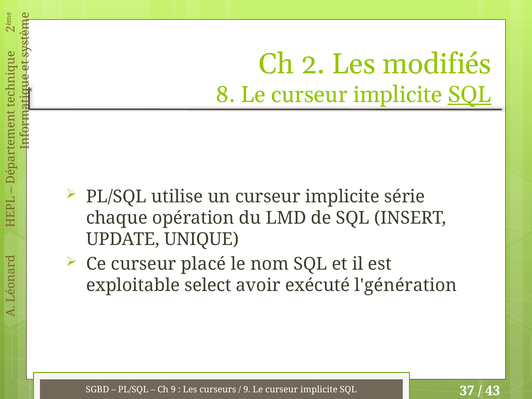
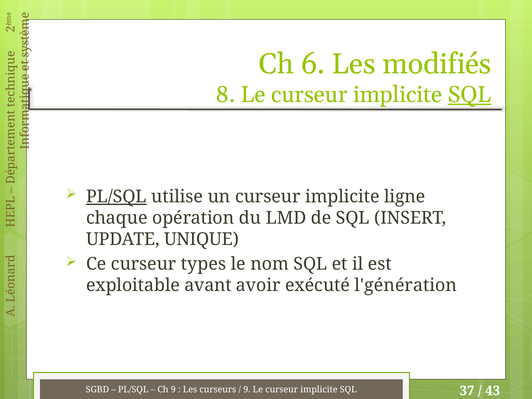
Ch 2: 2 -> 6
PL/SQL at (116, 197) underline: none -> present
série: série -> ligne
placé: placé -> types
select: select -> avant
